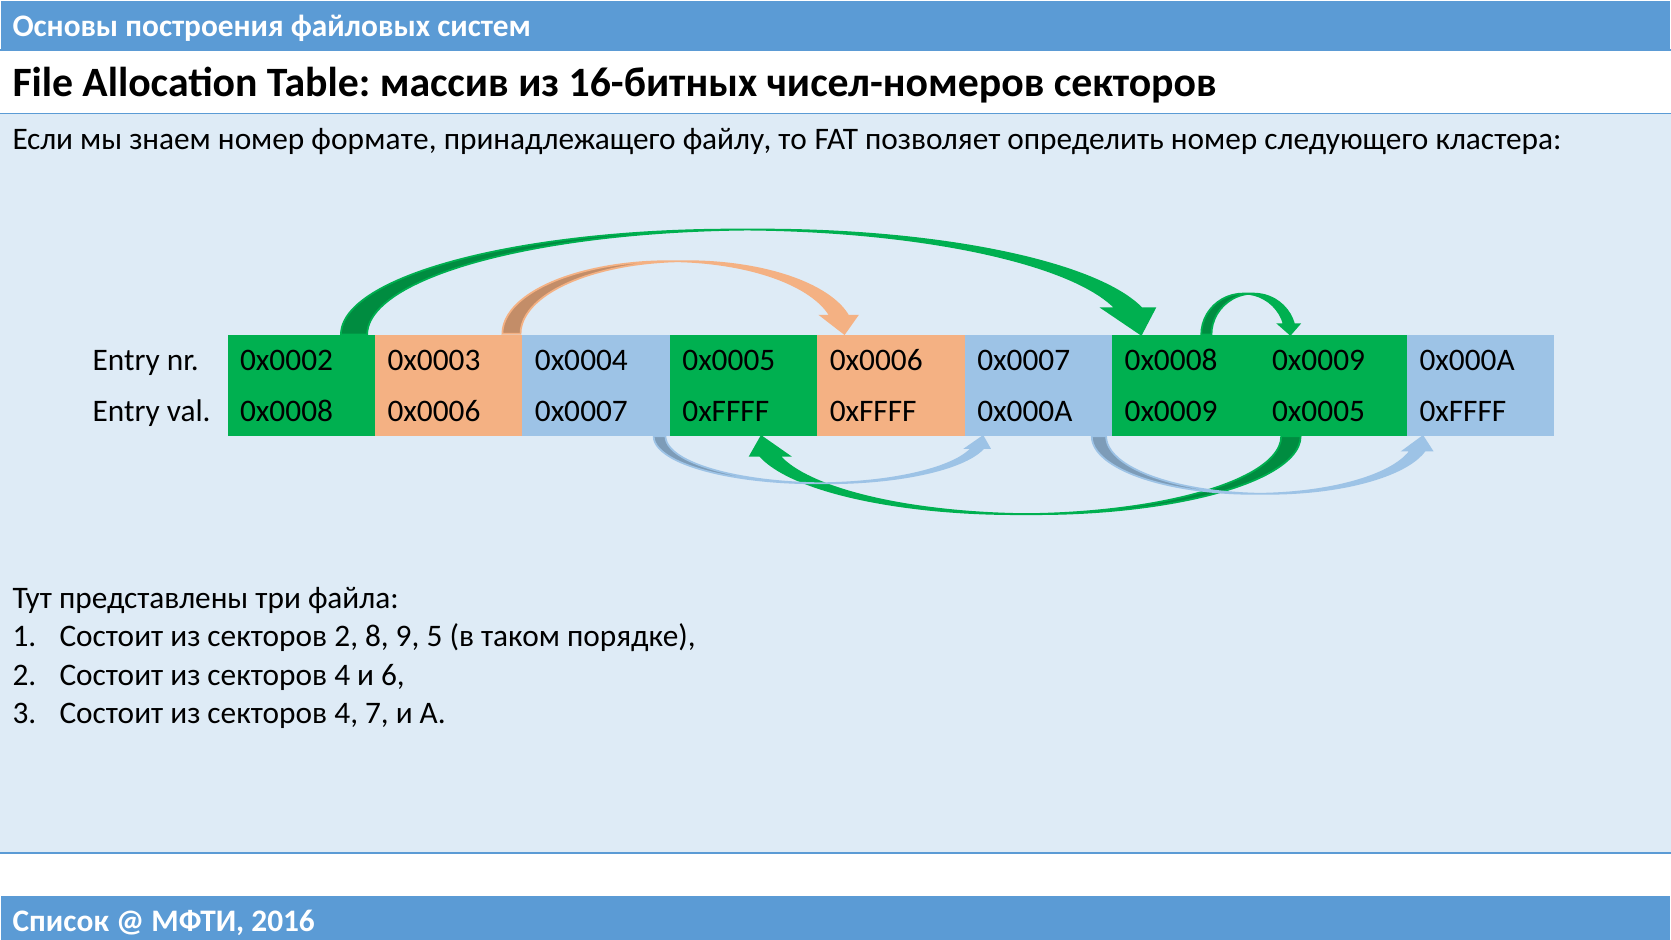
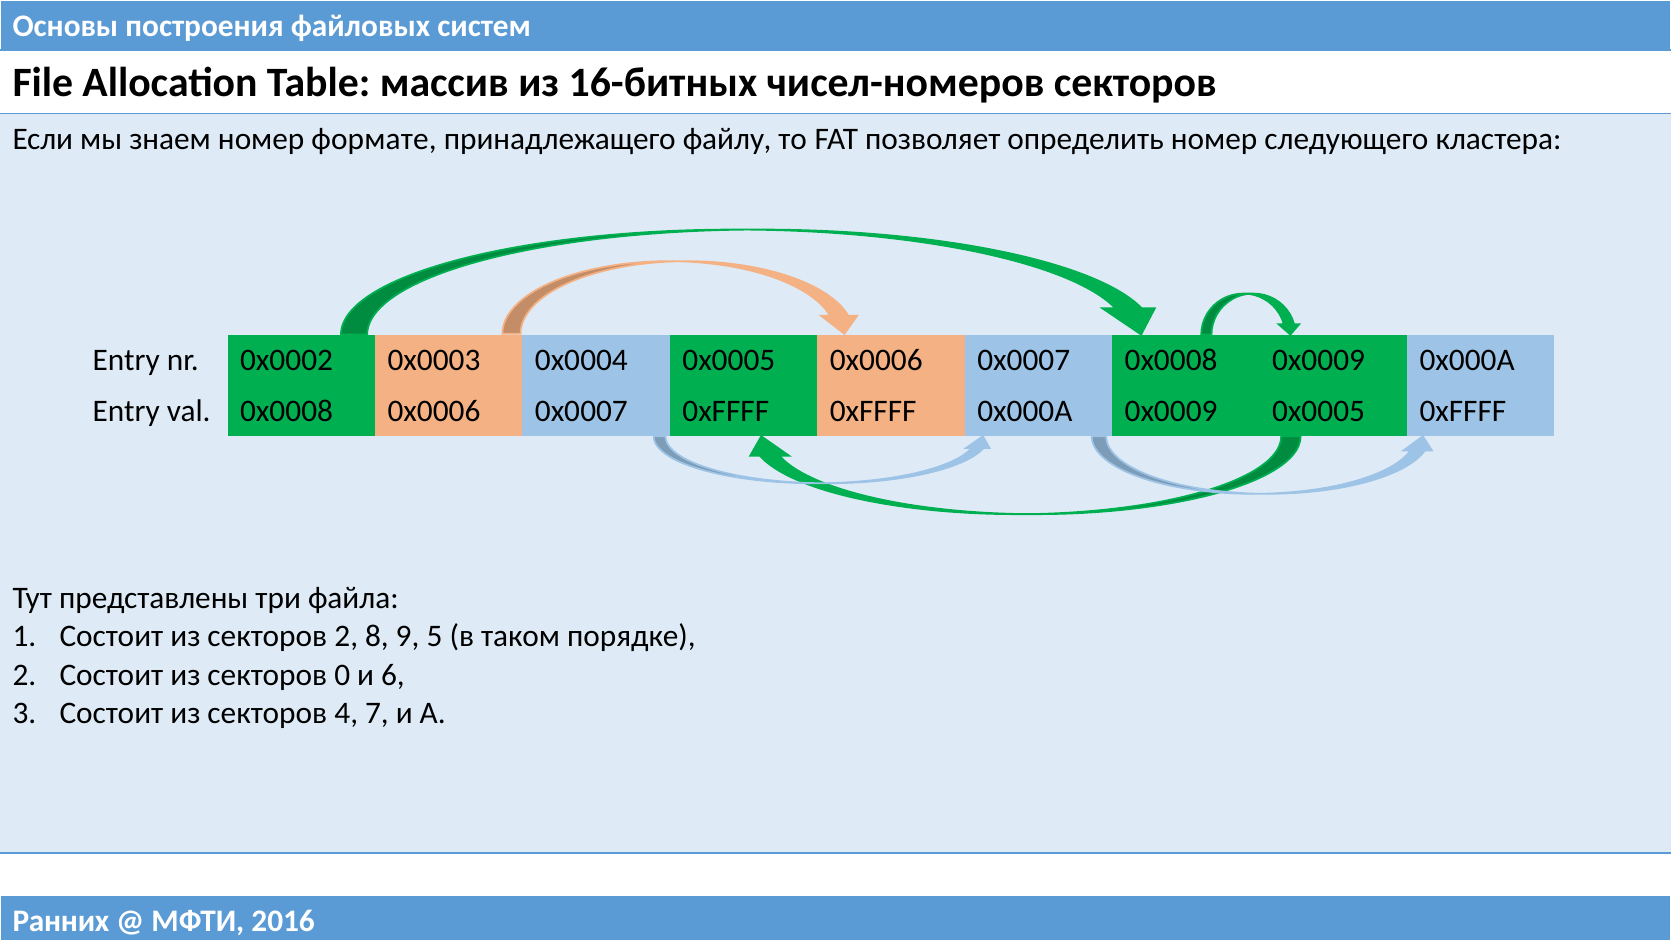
4 at (342, 675): 4 -> 0
Список: Список -> Ранних
